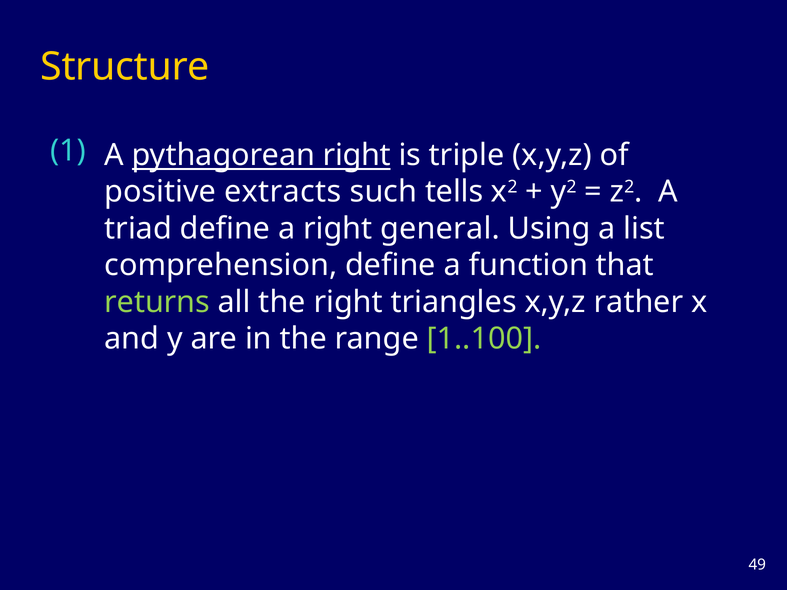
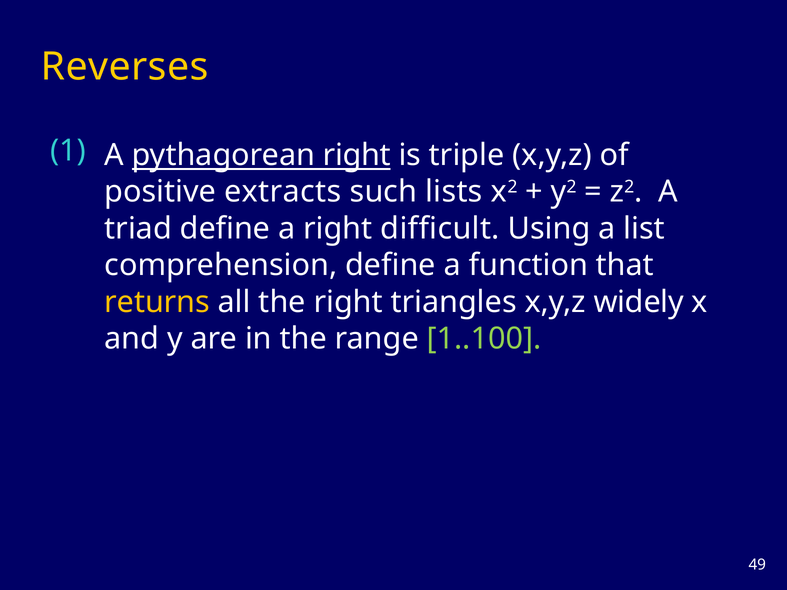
Structure: Structure -> Reverses
tells: tells -> lists
general: general -> difficult
returns colour: light green -> yellow
rather: rather -> widely
